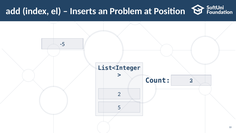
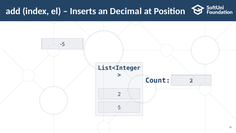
Problem: Problem -> Decimal
